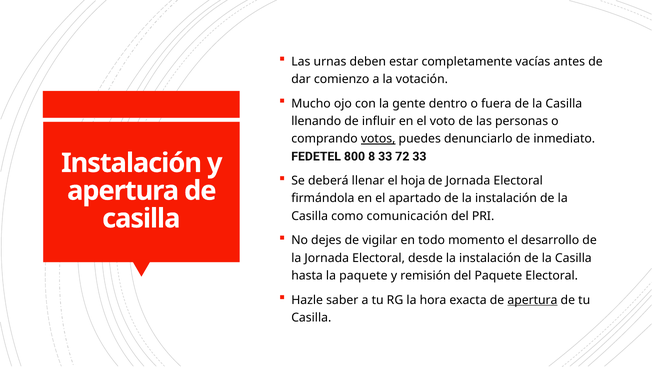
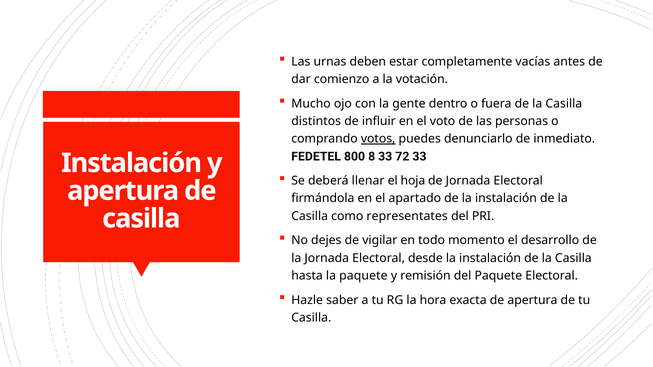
llenando: llenando -> distintos
comunicación: comunicación -> representates
apertura at (532, 300) underline: present -> none
